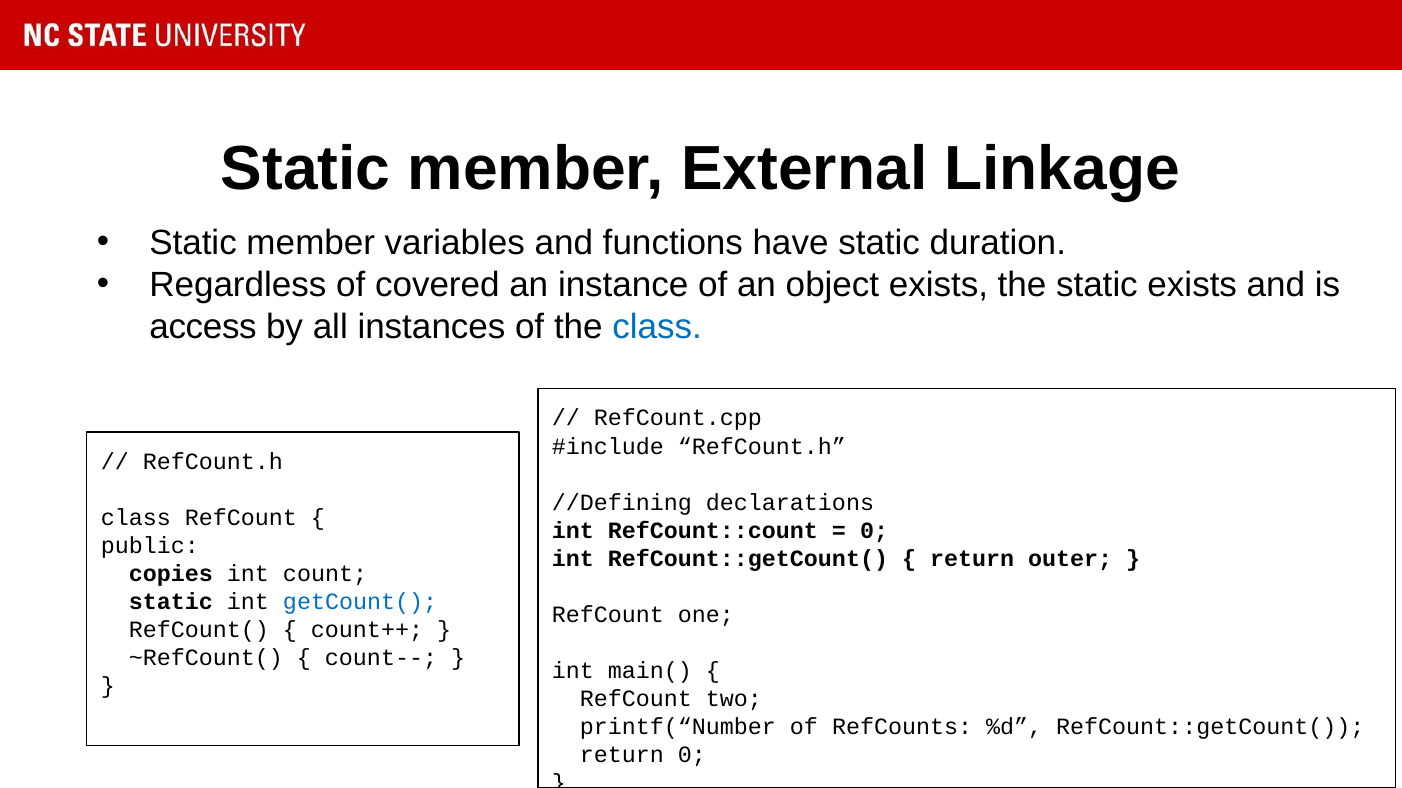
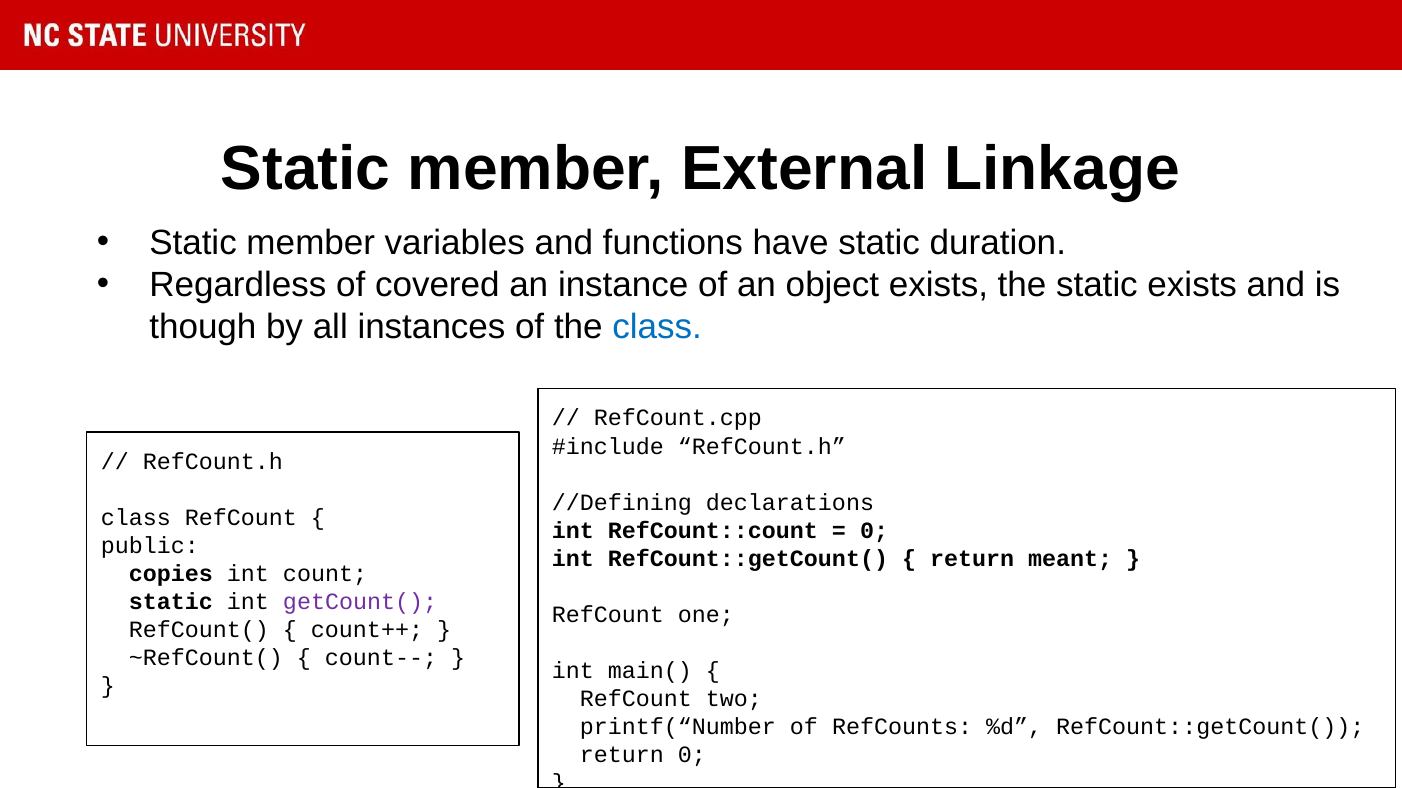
access: access -> though
outer: outer -> meant
getCount( colour: blue -> purple
